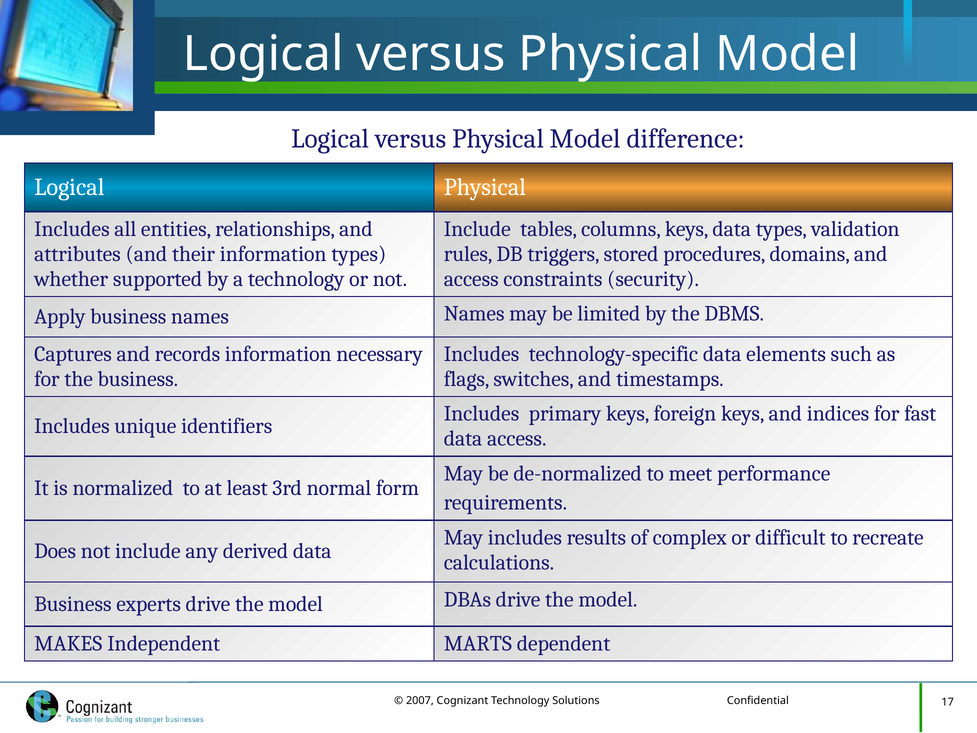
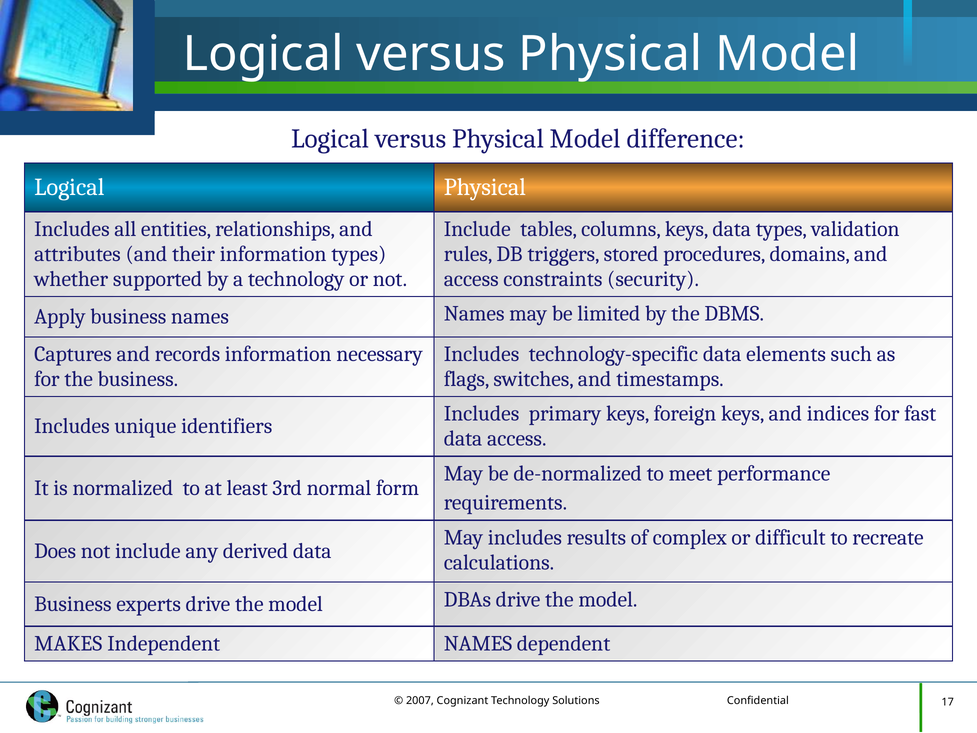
Independent MARTS: MARTS -> NAMES
